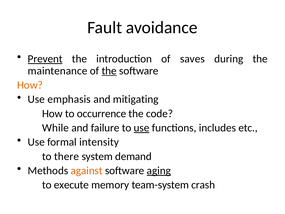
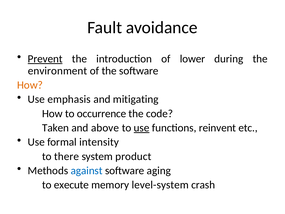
saves: saves -> lower
maintenance: maintenance -> environment
the at (109, 71) underline: present -> none
While: While -> Taken
failure: failure -> above
includes: includes -> reinvent
demand: demand -> product
against colour: orange -> blue
aging underline: present -> none
team-system: team-system -> level-system
